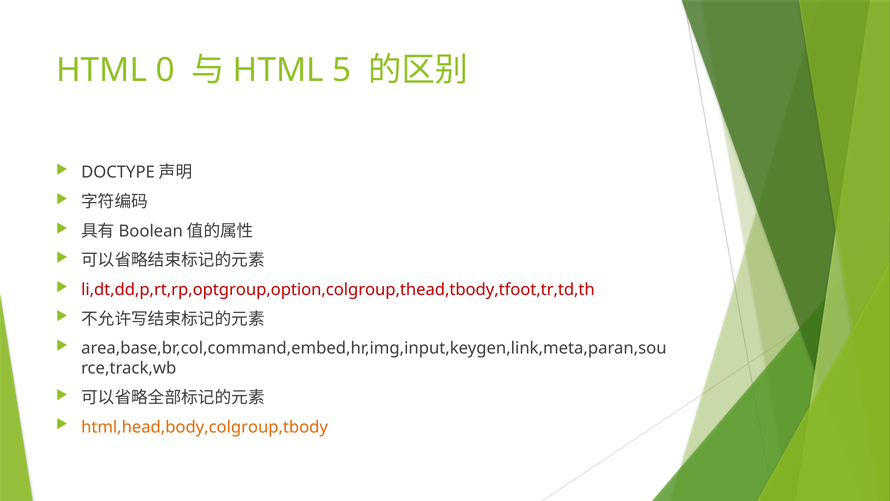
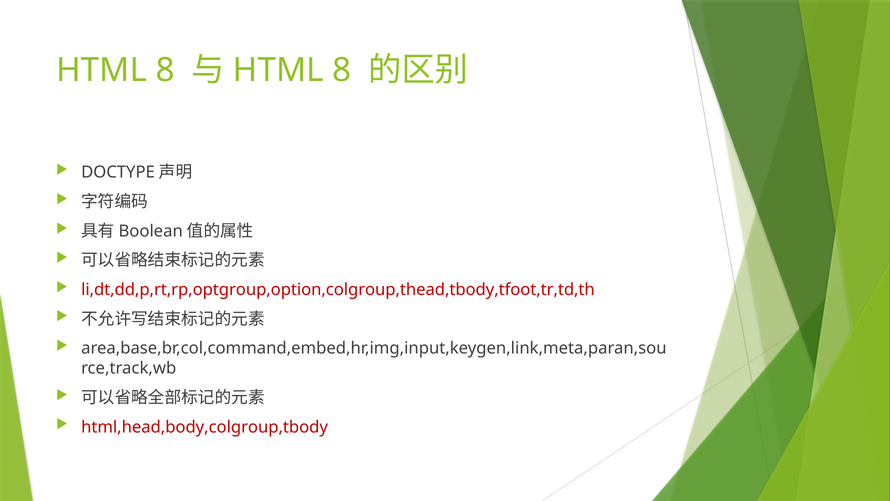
0 at (165, 70): 0 -> 8
5 at (342, 70): 5 -> 8
html,head,body,colgroup,tbody colour: orange -> red
